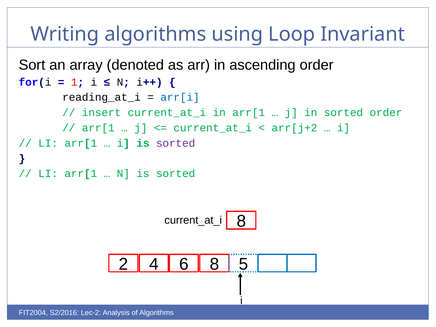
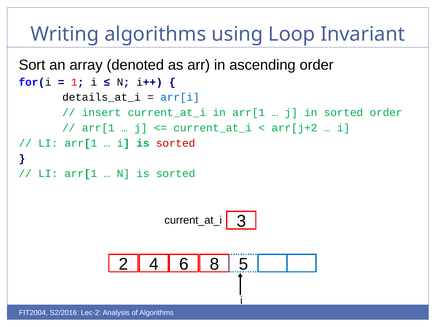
reading_at_i: reading_at_i -> details_at_i
sorted at (176, 143) colour: purple -> red
current_at_i 8: 8 -> 3
